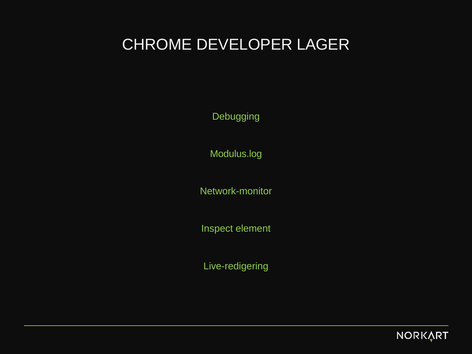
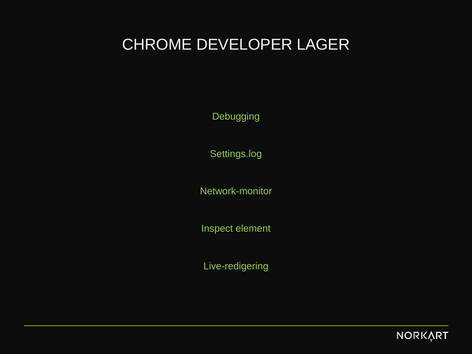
Modulus.log: Modulus.log -> Settings.log
